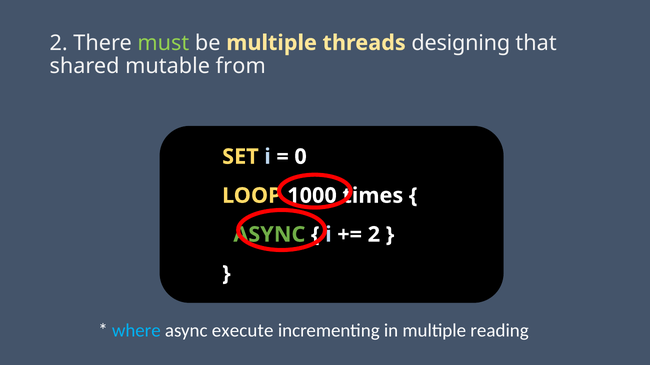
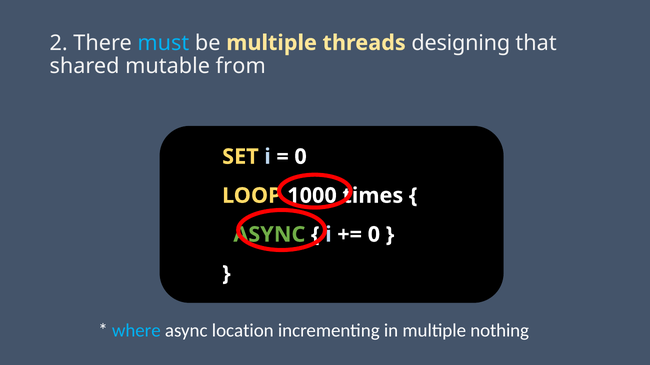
must colour: light green -> light blue
2 at (374, 235): 2 -> 0
execute: execute -> location
reading: reading -> nothing
